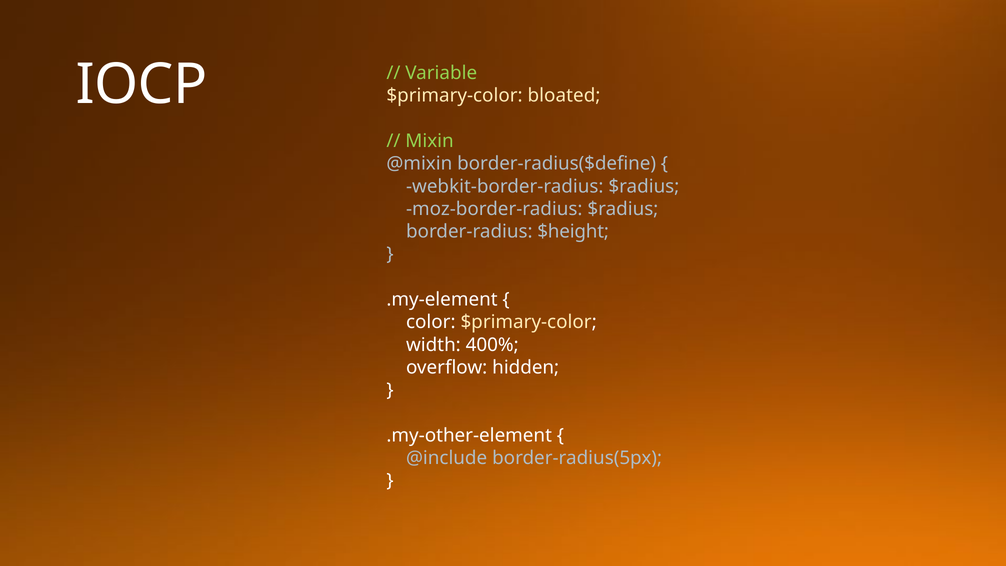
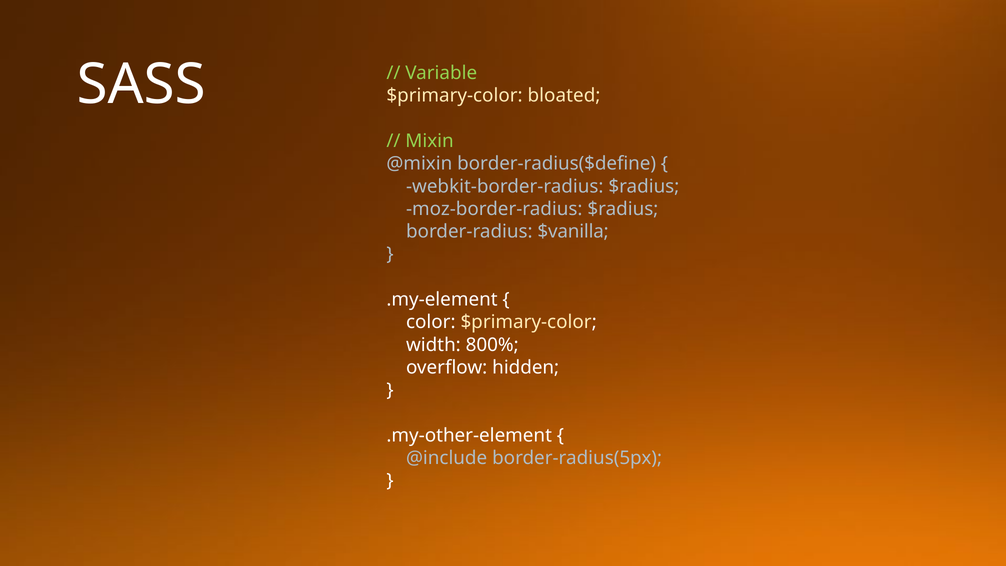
IOCP: IOCP -> SASS
$height: $height -> $vanilla
400%: 400% -> 800%
